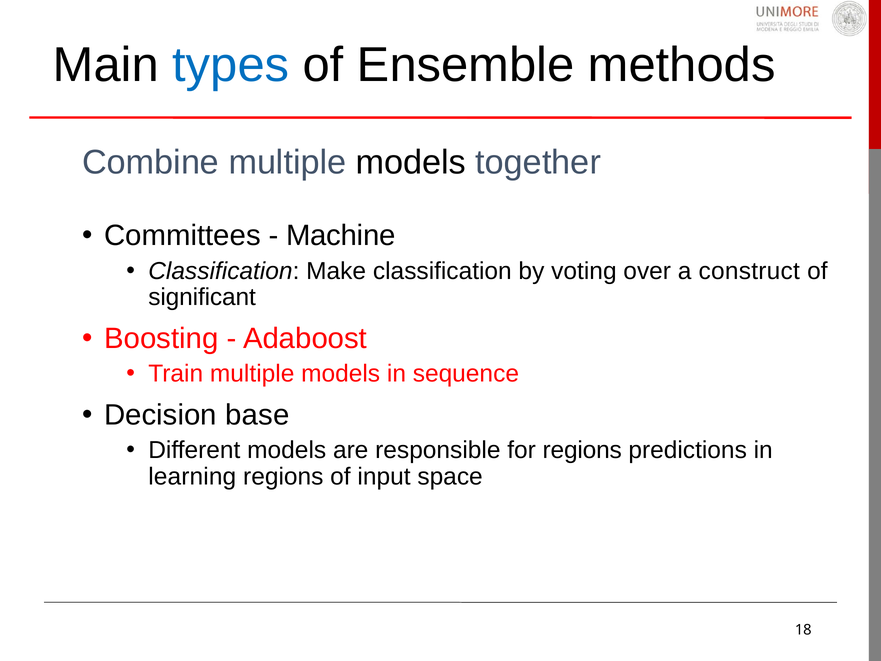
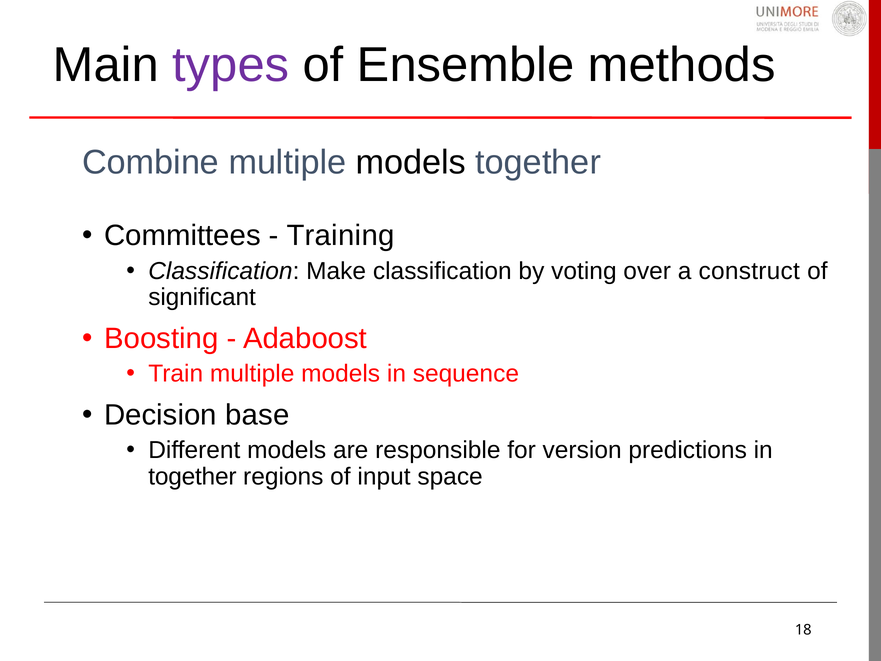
types colour: blue -> purple
Machine: Machine -> Training
for regions: regions -> version
learning at (192, 477): learning -> together
